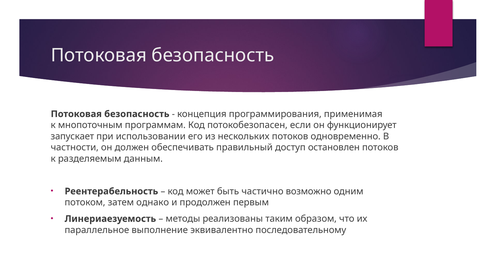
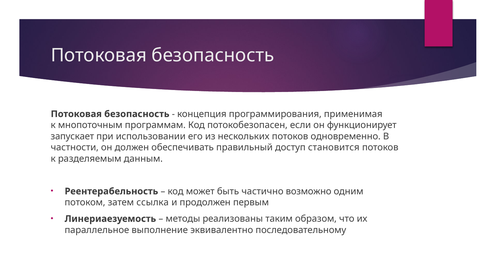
остановлен: остановлен -> становится
однако: однако -> ссылка
